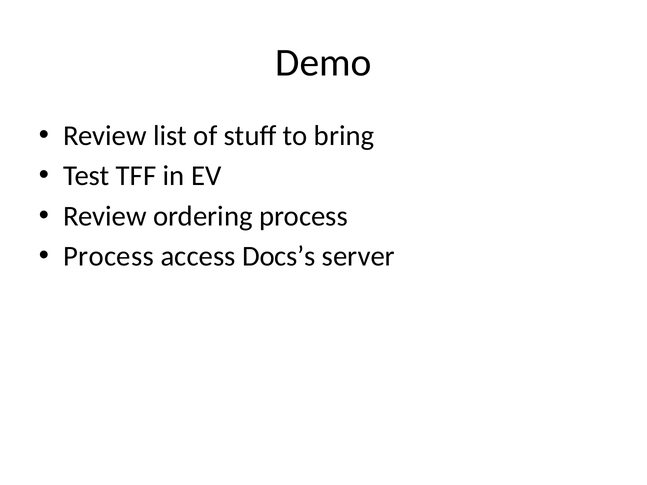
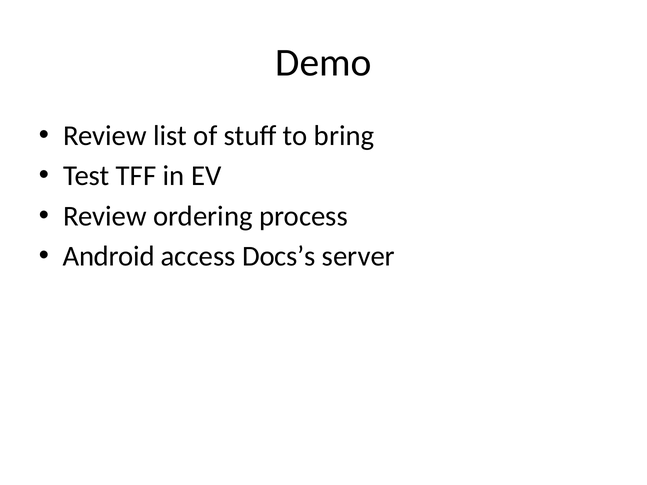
Process at (109, 257): Process -> Android
